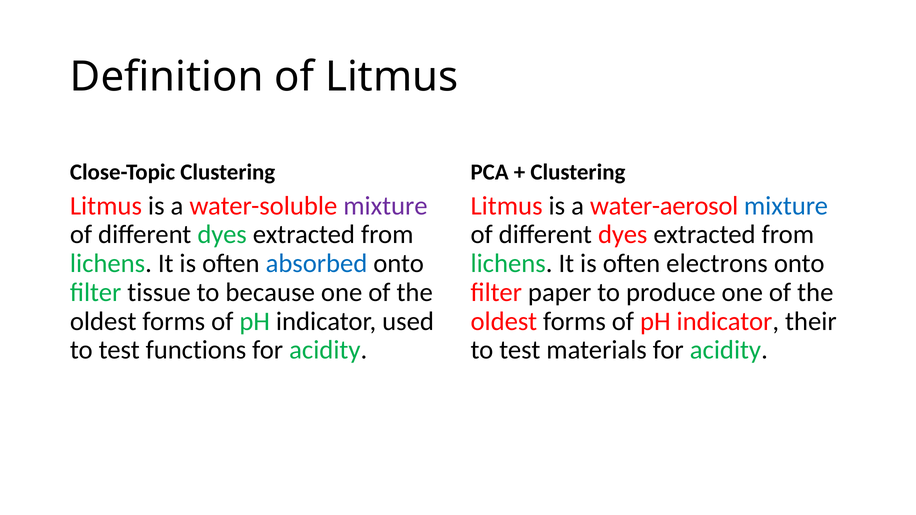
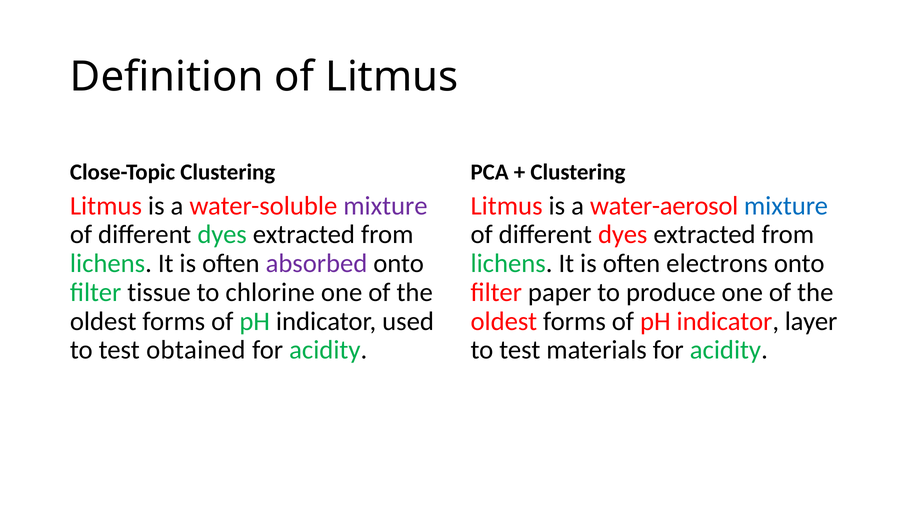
absorbed colour: blue -> purple
because: because -> chlorine
their: their -> layer
functions: functions -> obtained
